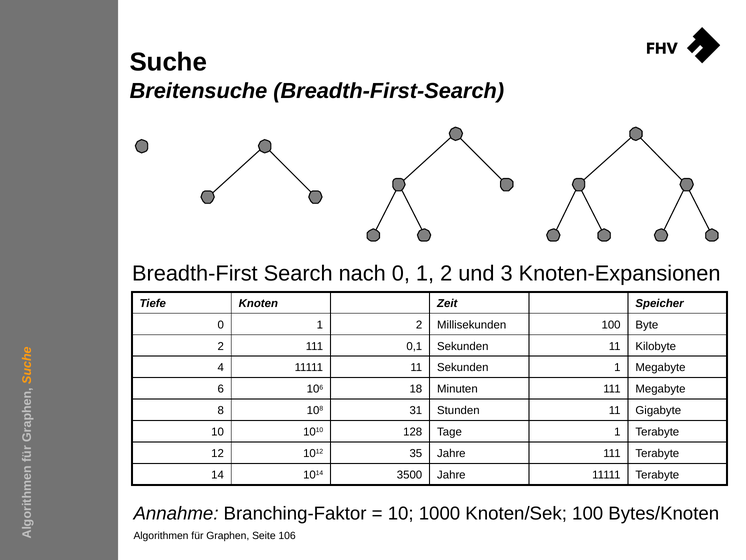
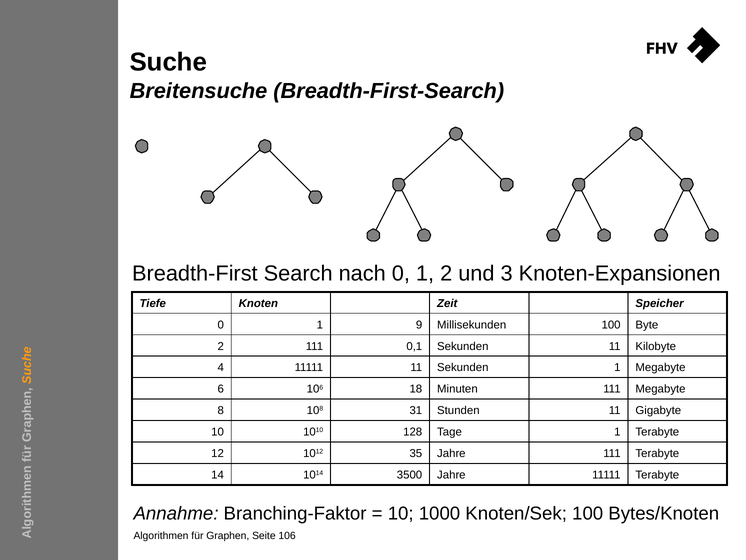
2 at (419, 325): 2 -> 9
